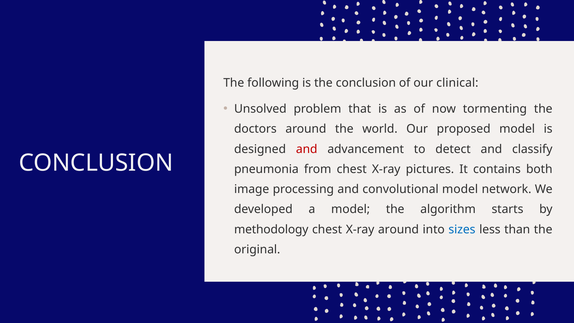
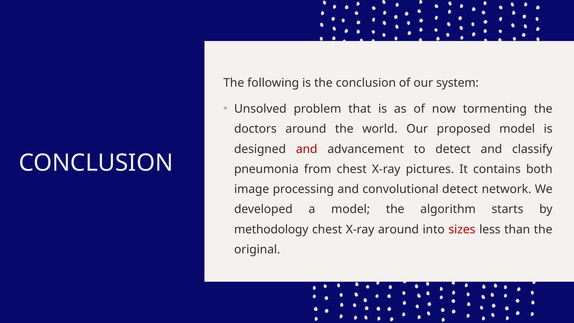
clinical: clinical -> system
convolutional model: model -> detect
sizes colour: blue -> red
